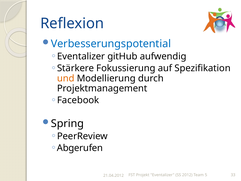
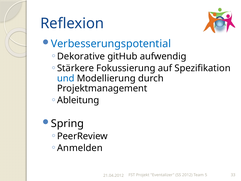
Eventalizer at (81, 56): Eventalizer -> Dekorative
und colour: orange -> blue
Facebook: Facebook -> Ableitung
Abgerufen: Abgerufen -> Anmelden
